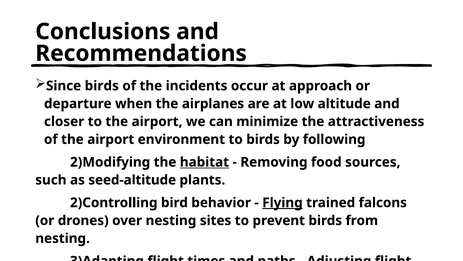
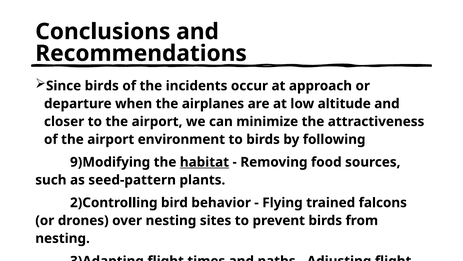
2)Modifying: 2)Modifying -> 9)Modifying
seed-altitude: seed-altitude -> seed-pattern
Flying underline: present -> none
